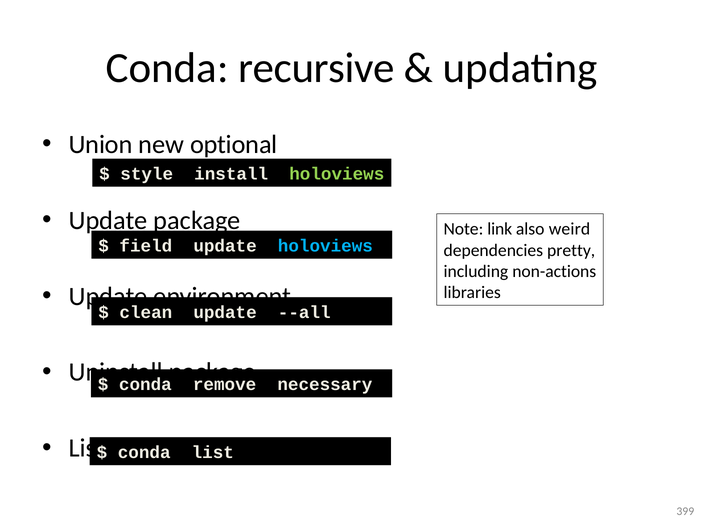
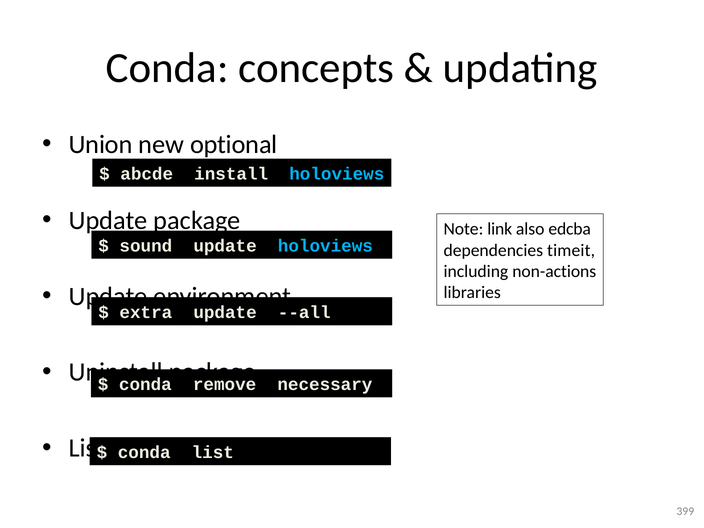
recursive: recursive -> concepts
style: style -> abcde
holoviews at (337, 174) colour: light green -> light blue
weird: weird -> edcba
field: field -> sound
pretty: pretty -> timeit
clean: clean -> extra
